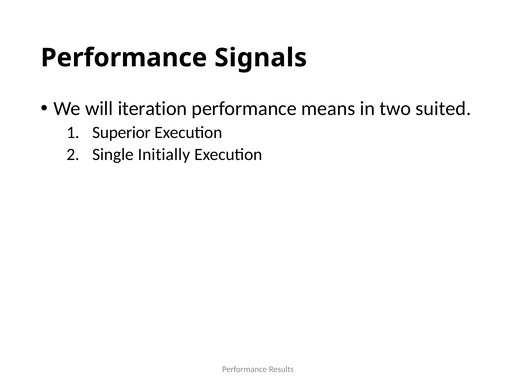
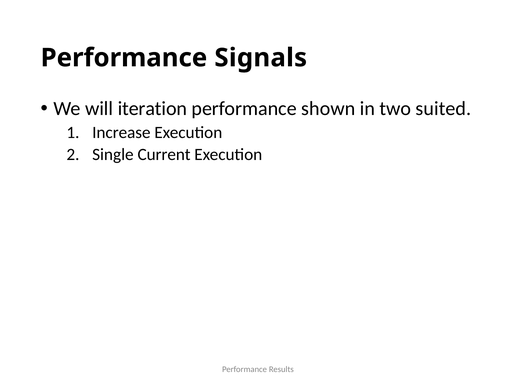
means: means -> shown
Superior: Superior -> Increase
Initially: Initially -> Current
